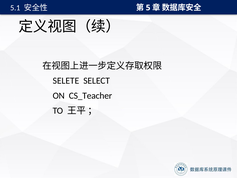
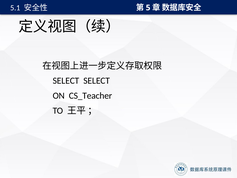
SELETE at (66, 81): SELETE -> SELECT
